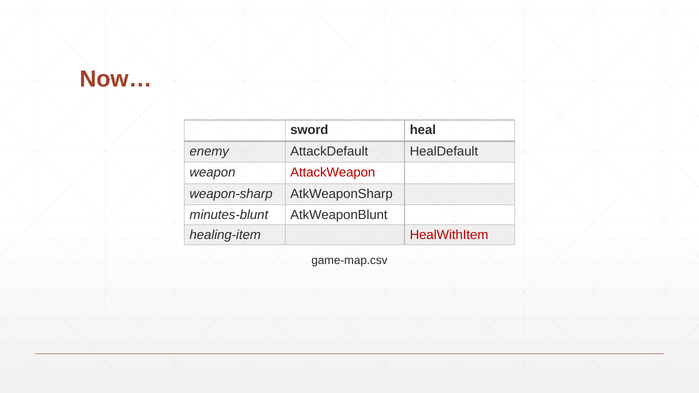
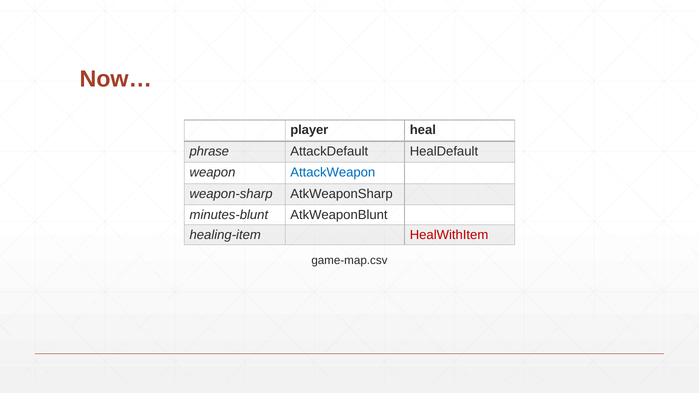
sword: sword -> player
enemy: enemy -> phrase
AttackWeapon colour: red -> blue
